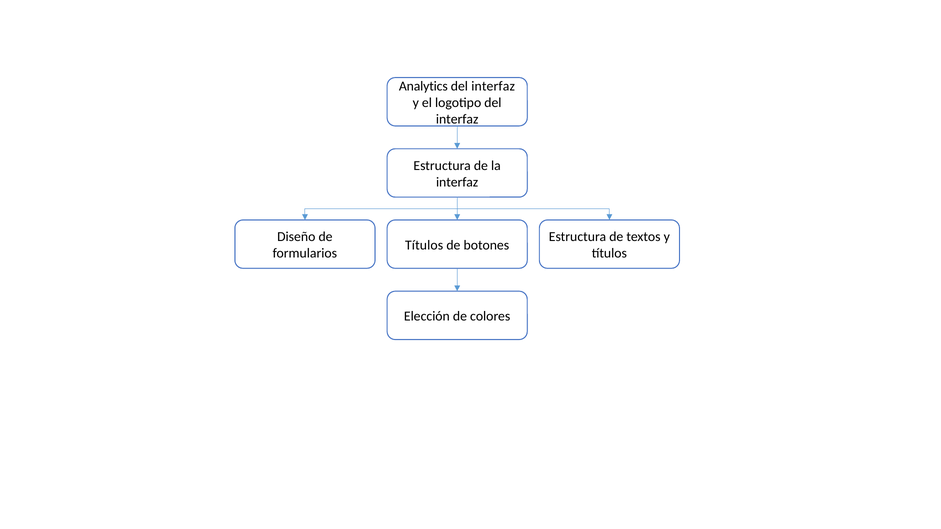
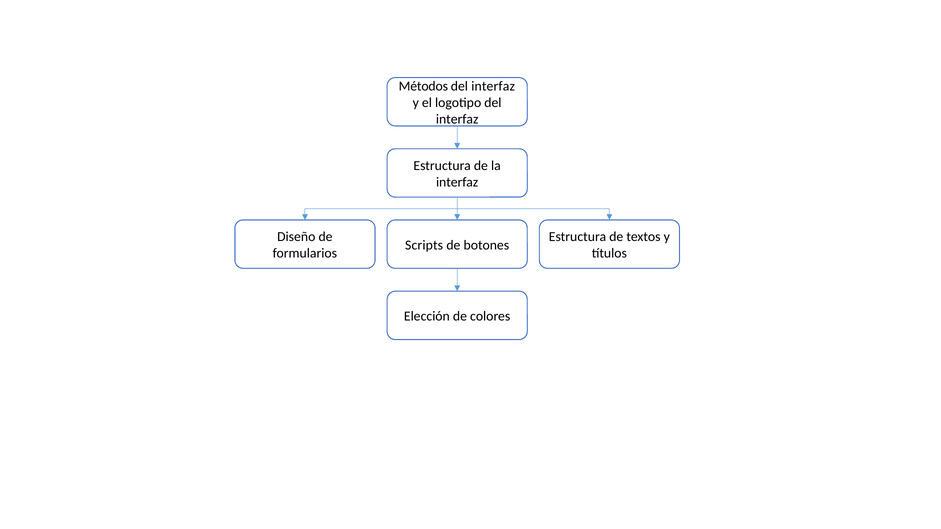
Analytics: Analytics -> Métodos
Títulos at (424, 245): Títulos -> Scripts
